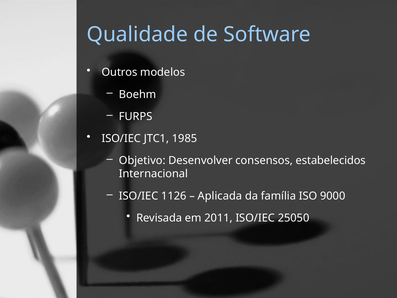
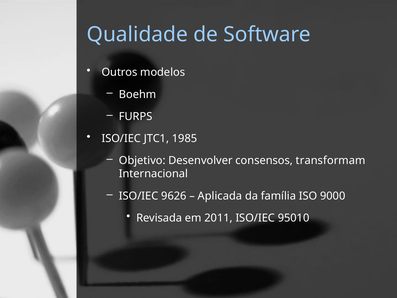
estabelecidos: estabelecidos -> transformam
1126: 1126 -> 9626
25050: 25050 -> 95010
